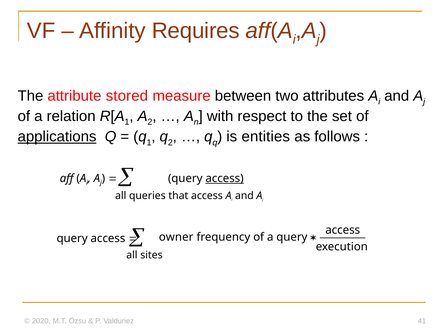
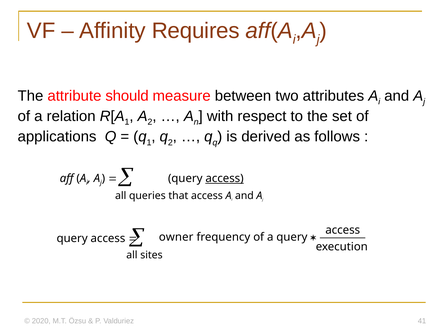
stored: stored -> should
applications underline: present -> none
entities: entities -> derived
